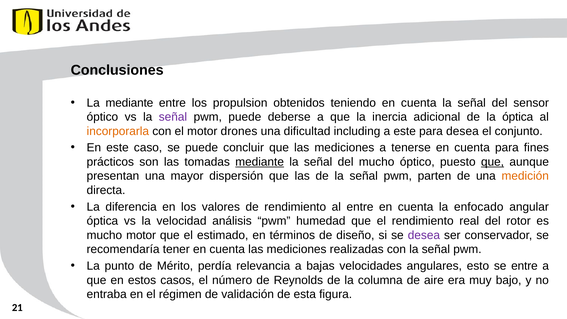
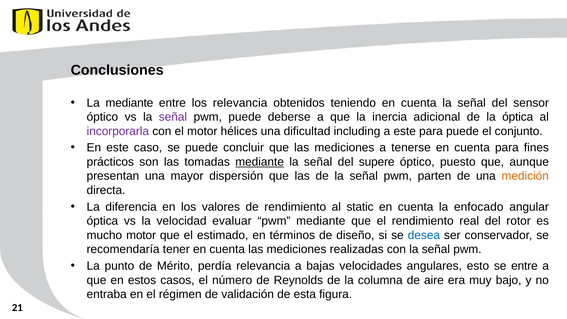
los propulsion: propulsion -> relevancia
incorporarla colour: orange -> purple
drones: drones -> hélices
para desea: desea -> puede
del mucho: mucho -> supere
que at (493, 162) underline: present -> none
al entre: entre -> static
análisis: análisis -> evaluar
pwm humedad: humedad -> mediante
desea at (424, 235) colour: purple -> blue
